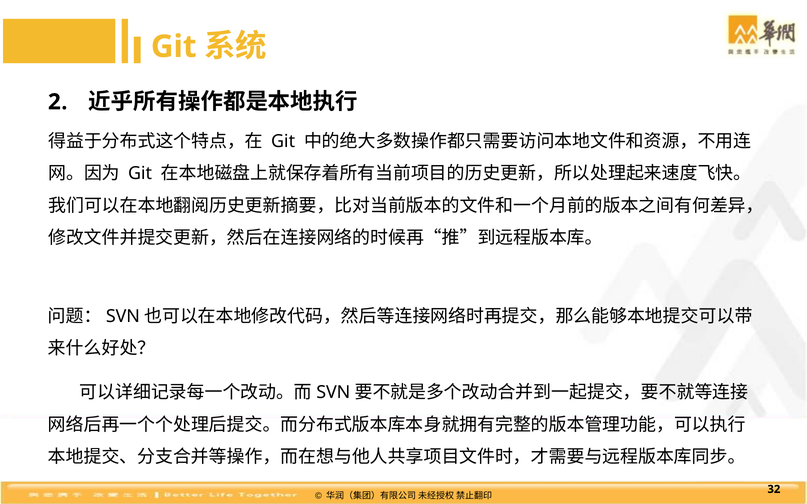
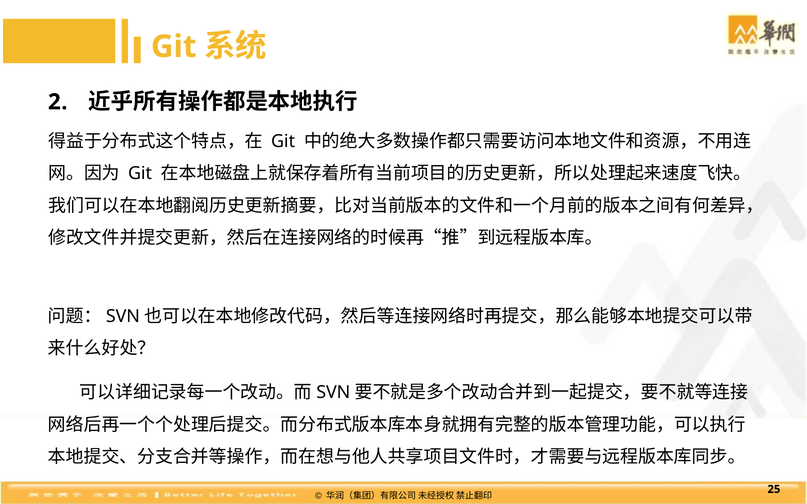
32: 32 -> 25
